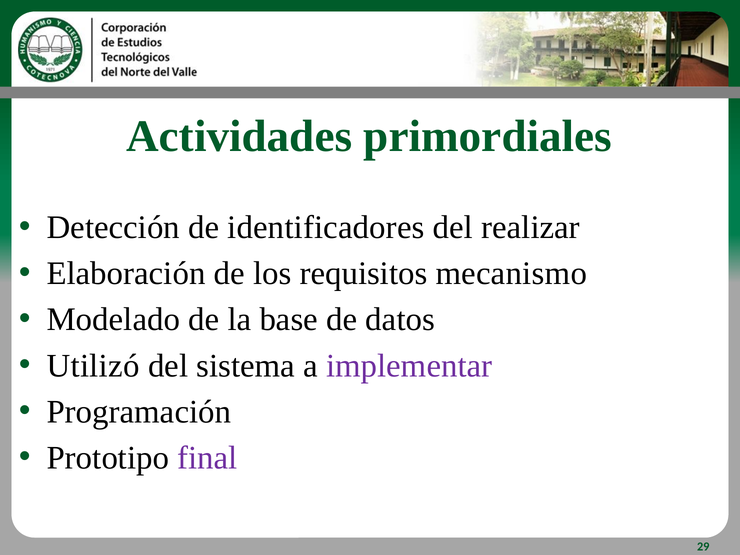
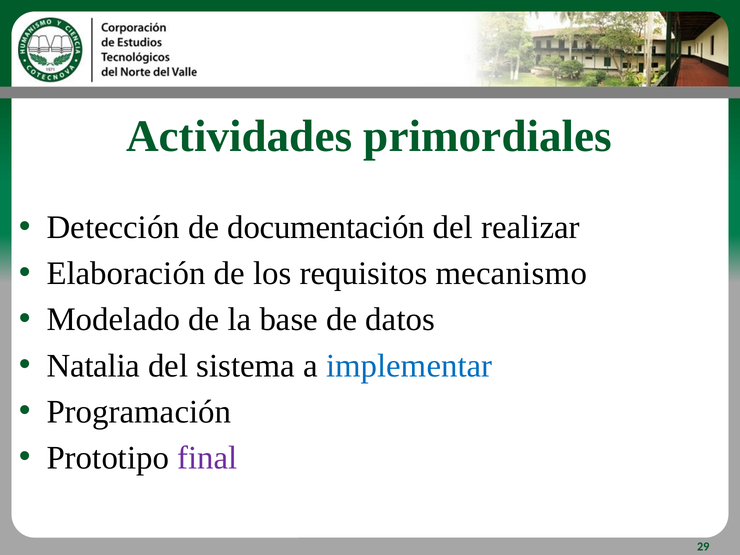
identificadores: identificadores -> documentación
Utilizó: Utilizó -> Natalia
implementar colour: purple -> blue
